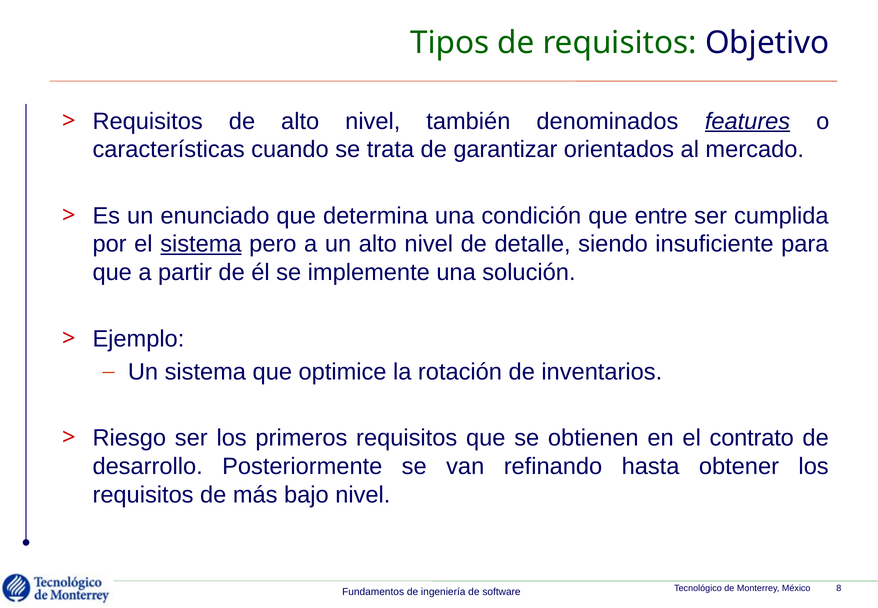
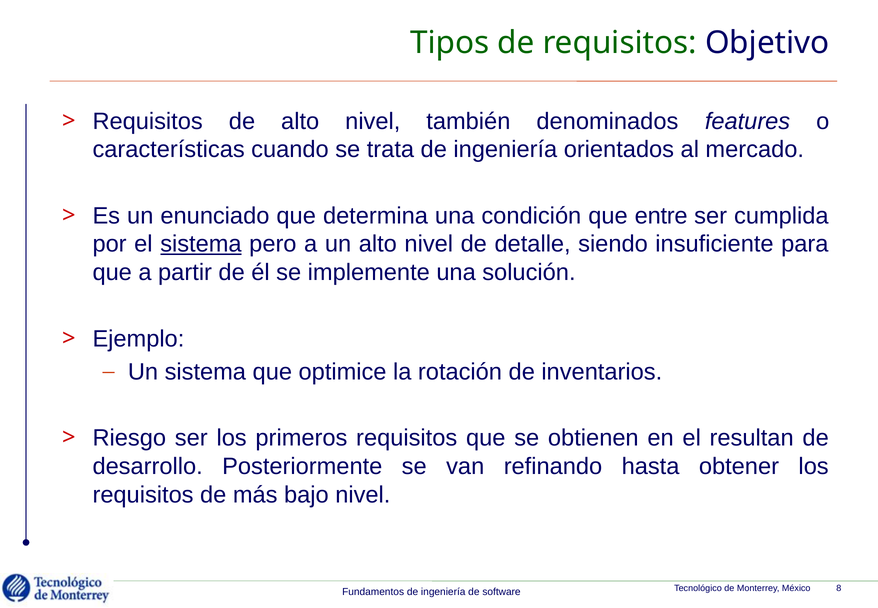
features underline: present -> none
trata de garantizar: garantizar -> ingeniería
contrato: contrato -> resultan
